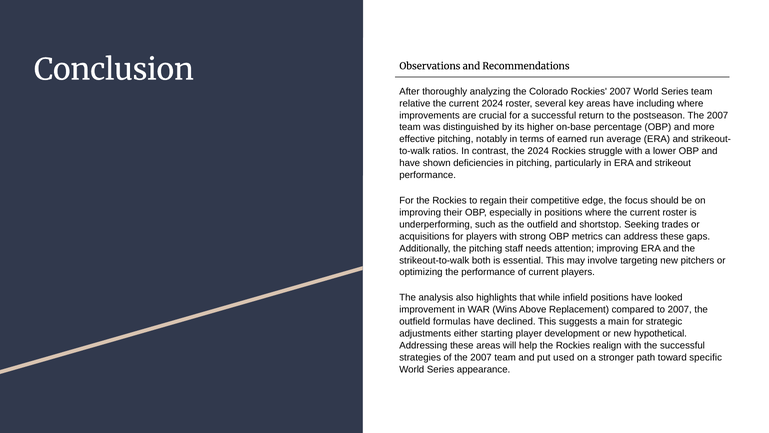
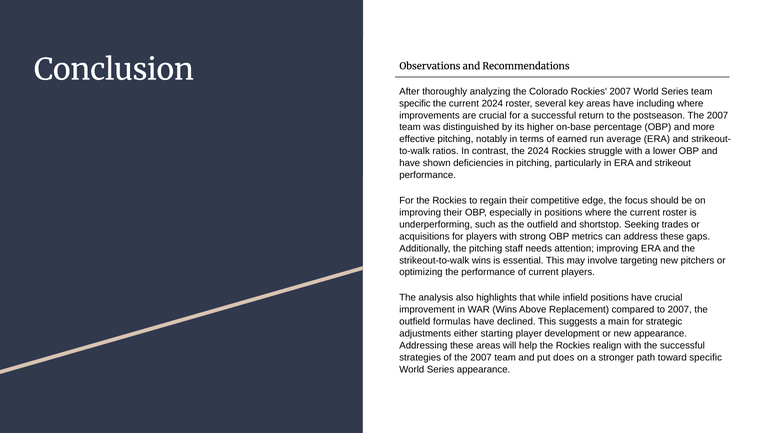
relative at (415, 103): relative -> specific
strikeout-to-walk both: both -> wins
have looked: looked -> crucial
new hypothetical: hypothetical -> appearance
used: used -> does
